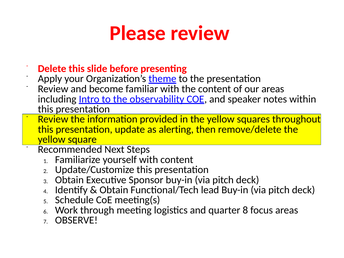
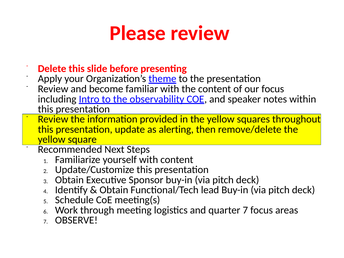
our areas: areas -> focus
quarter 8: 8 -> 7
